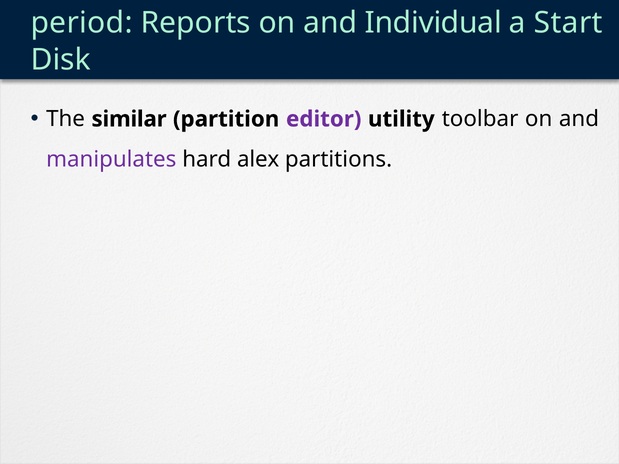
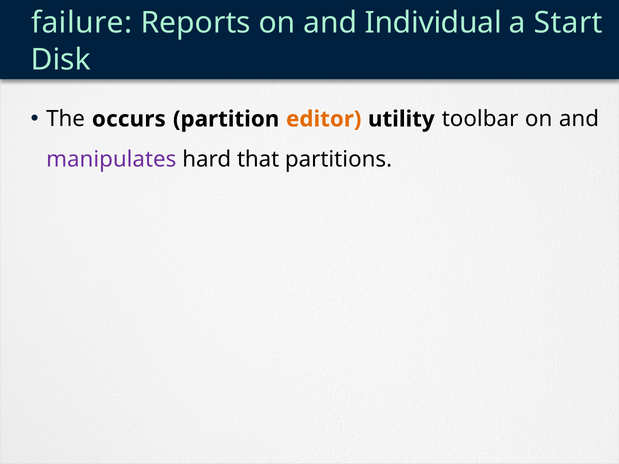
period: period -> failure
similar: similar -> occurs
editor colour: purple -> orange
alex: alex -> that
